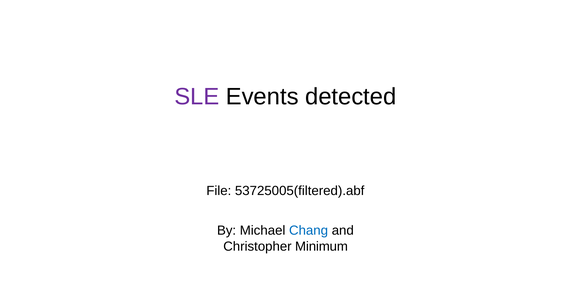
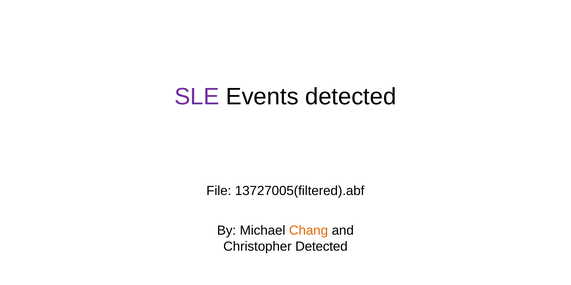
53725005(filtered).abf: 53725005(filtered).abf -> 13727005(filtered).abf
Chang colour: blue -> orange
Christopher Minimum: Minimum -> Detected
